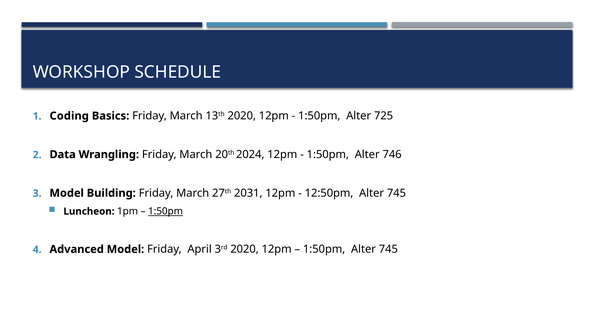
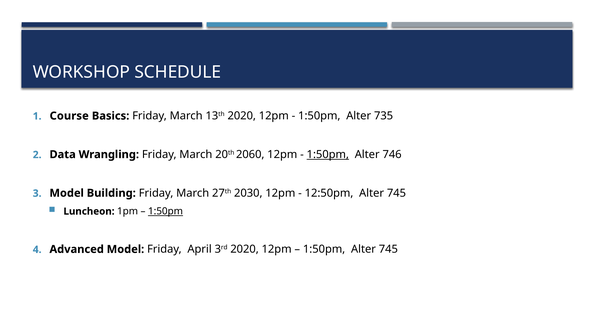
Coding: Coding -> Course
725: 725 -> 735
2024: 2024 -> 2060
1:50pm at (328, 155) underline: none -> present
2031: 2031 -> 2030
